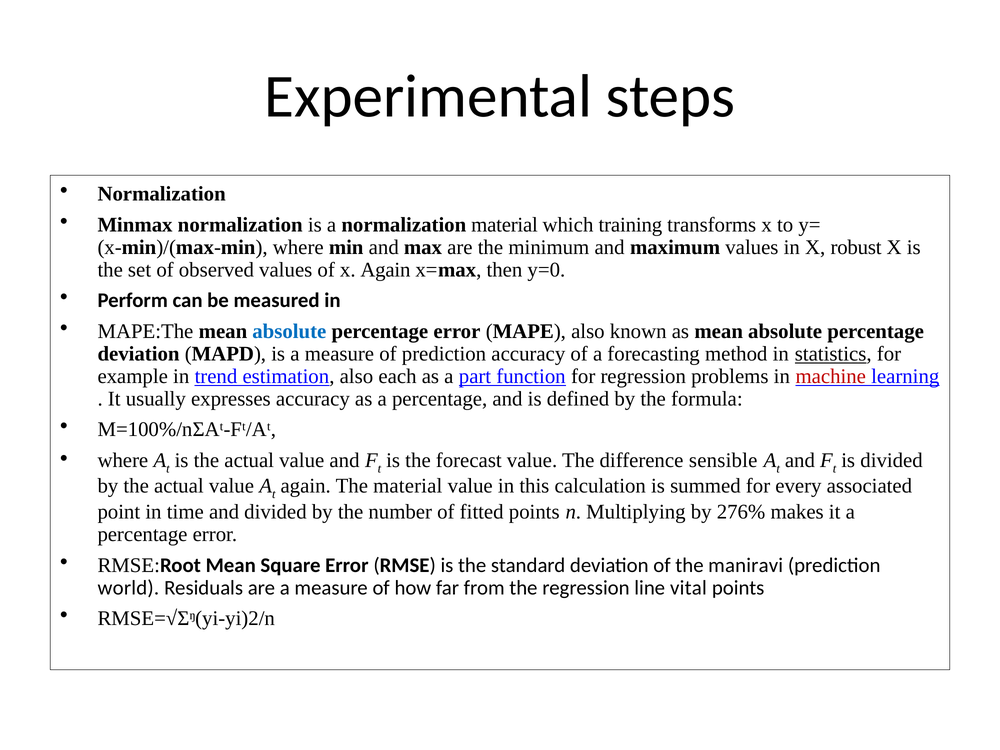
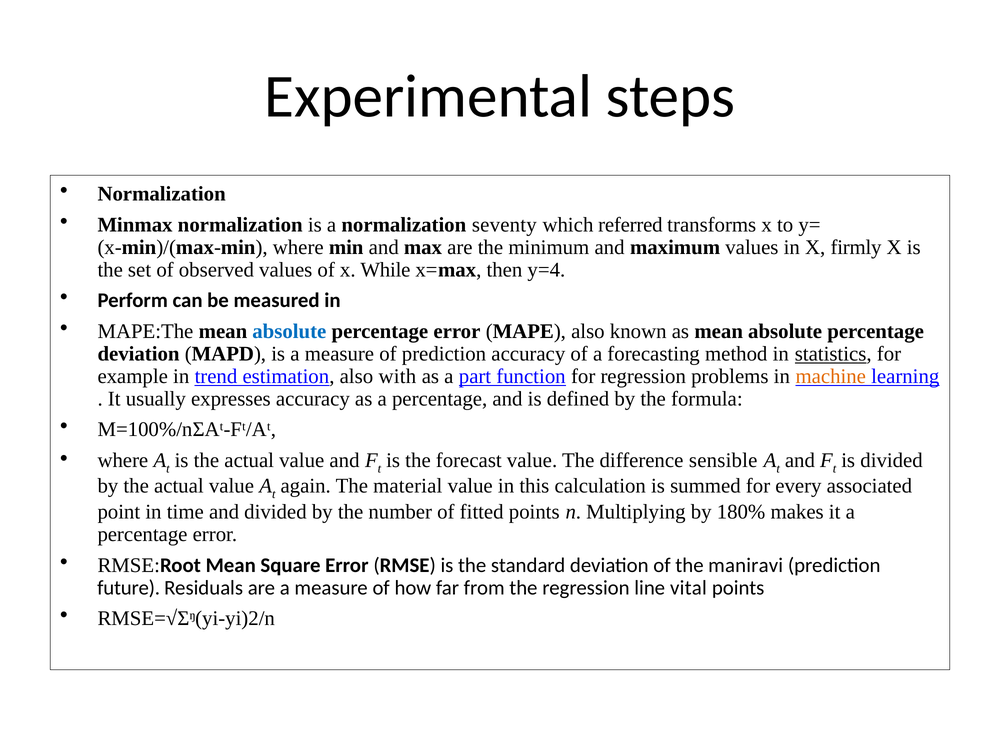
normalization material: material -> seventy
training: training -> referred
robust: robust -> firmly
x Again: Again -> While
y=0: y=0 -> y=4
each: each -> with
machine colour: red -> orange
276%: 276% -> 180%
world: world -> future
